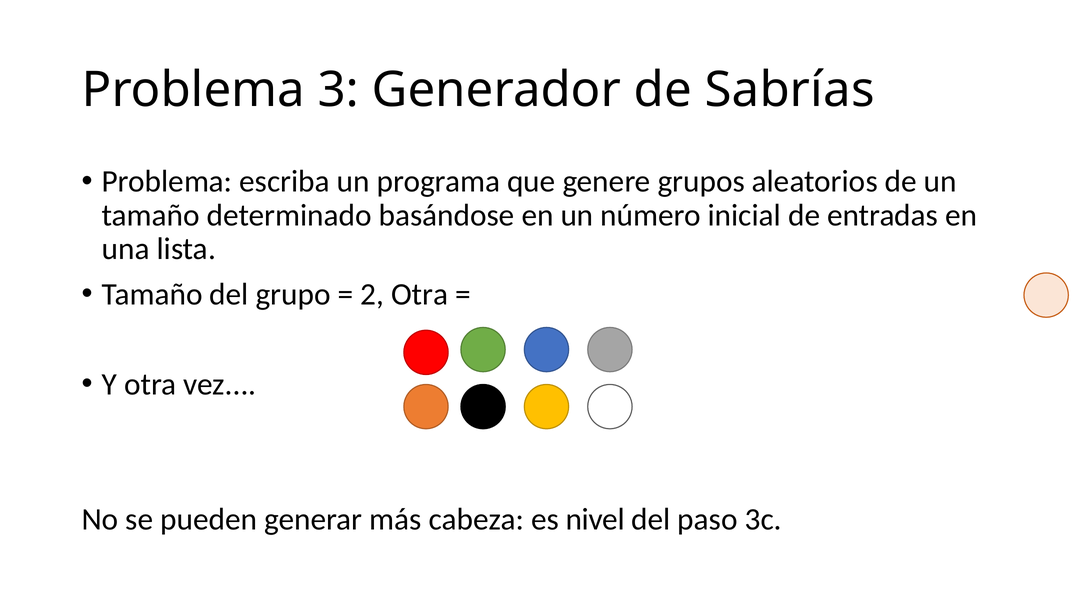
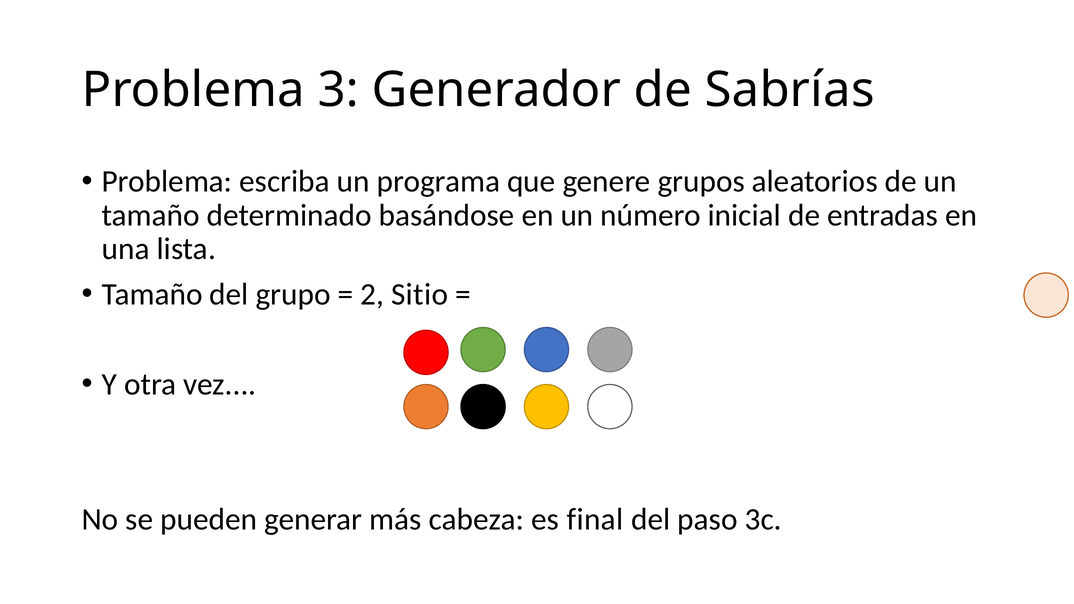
2 Otra: Otra -> Sitio
nivel: nivel -> final
